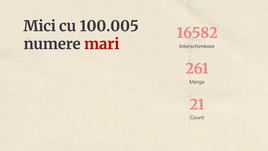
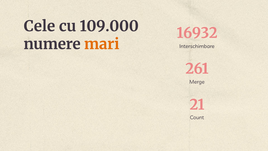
Mici: Mici -> Cele
100.005: 100.005 -> 109.000
16582: 16582 -> 16932
mari colour: red -> orange
